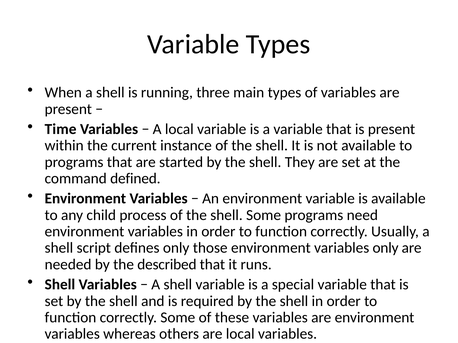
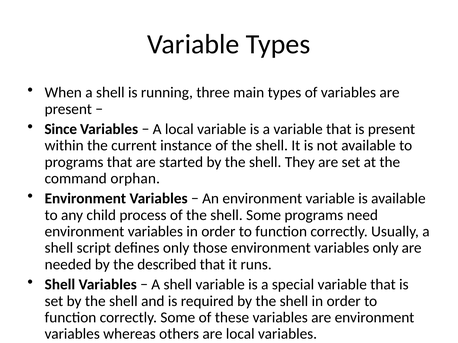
Time: Time -> Since
defined: defined -> orphan
